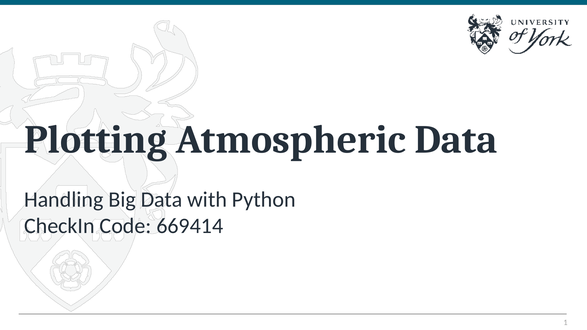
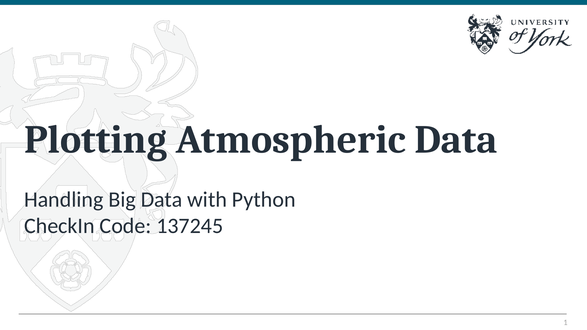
669414: 669414 -> 137245
